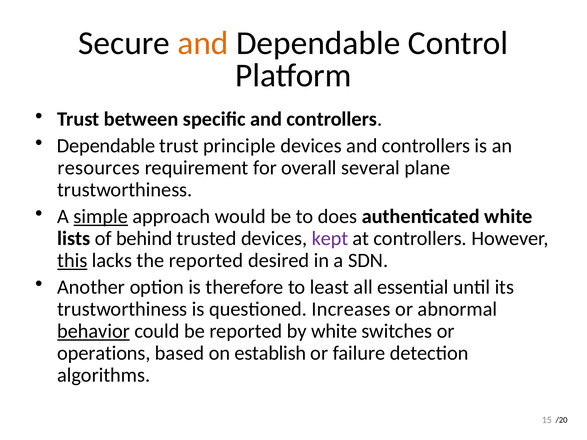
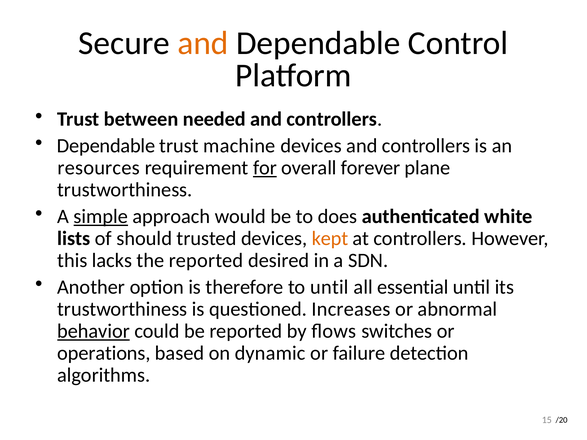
speciﬁc: speciﬁc -> needed
principle: principle -> machine
for underline: none -> present
several: several -> forever
behind: behind -> should
kept colour: purple -> orange
this underline: present -> none
to least: least -> until
by white: white -> ﬂows
establish: establish -> dynamic
